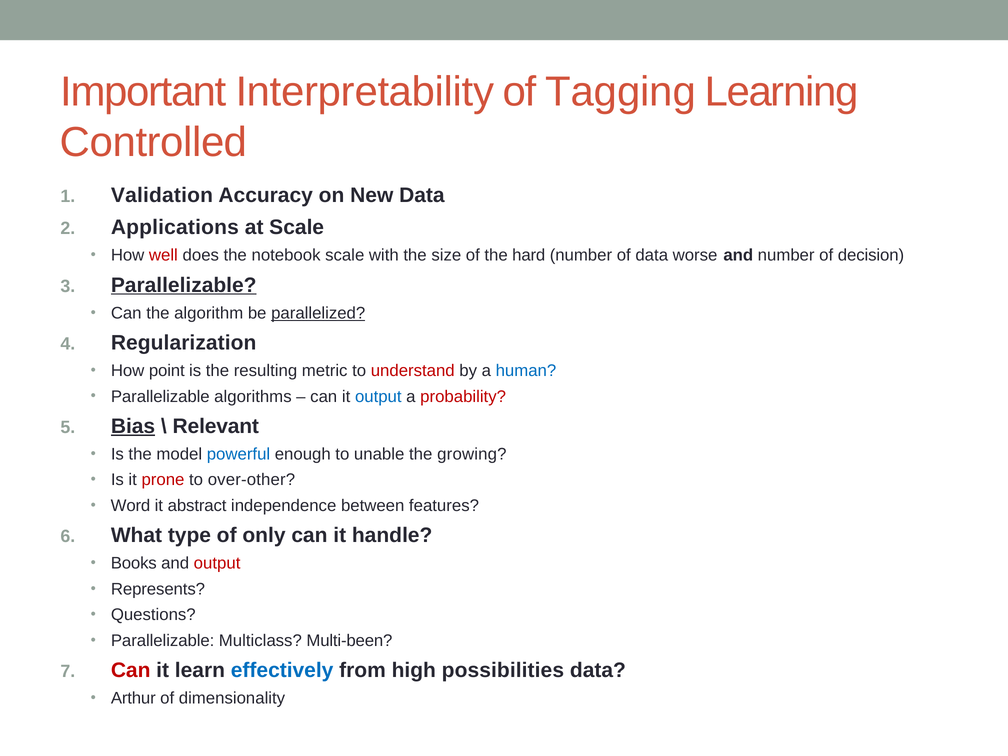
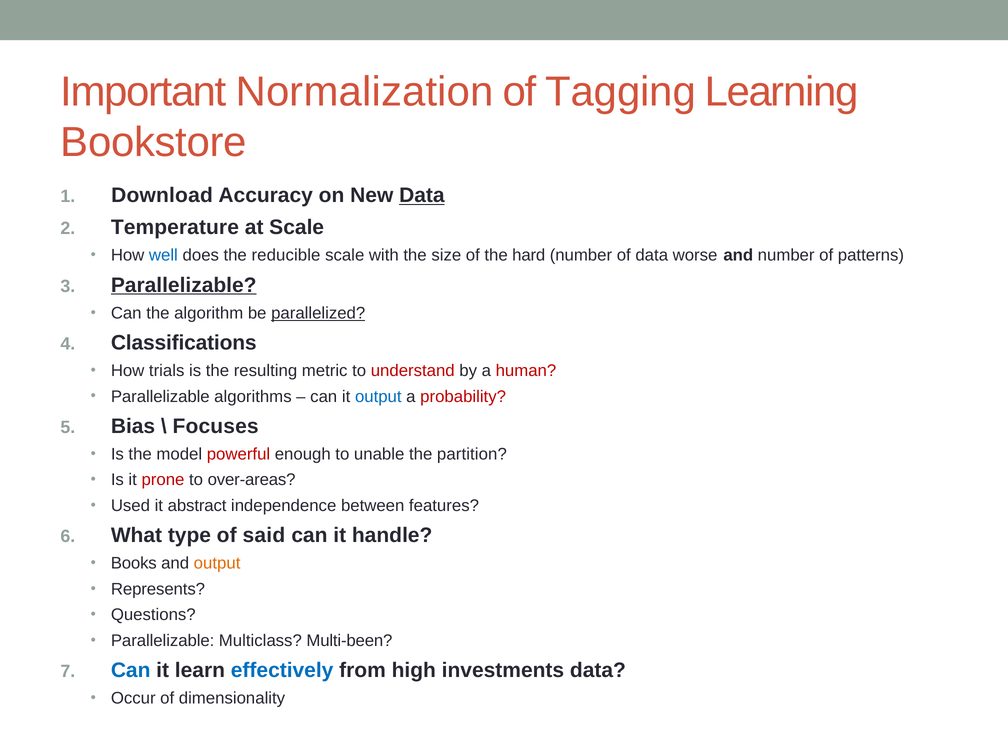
Interpretability: Interpretability -> Normalization
Controlled: Controlled -> Bookstore
Validation: Validation -> Download
Data at (422, 196) underline: none -> present
Applications: Applications -> Temperature
well colour: red -> blue
notebook: notebook -> reducible
decision: decision -> patterns
Regularization: Regularization -> Classifications
point: point -> trials
human colour: blue -> red
Bias underline: present -> none
Relevant: Relevant -> Focuses
powerful colour: blue -> red
growing: growing -> partition
over-other: over-other -> over-areas
Word: Word -> Used
only: only -> said
output at (217, 563) colour: red -> orange
Can at (131, 670) colour: red -> blue
possibilities: possibilities -> investments
Arthur: Arthur -> Occur
